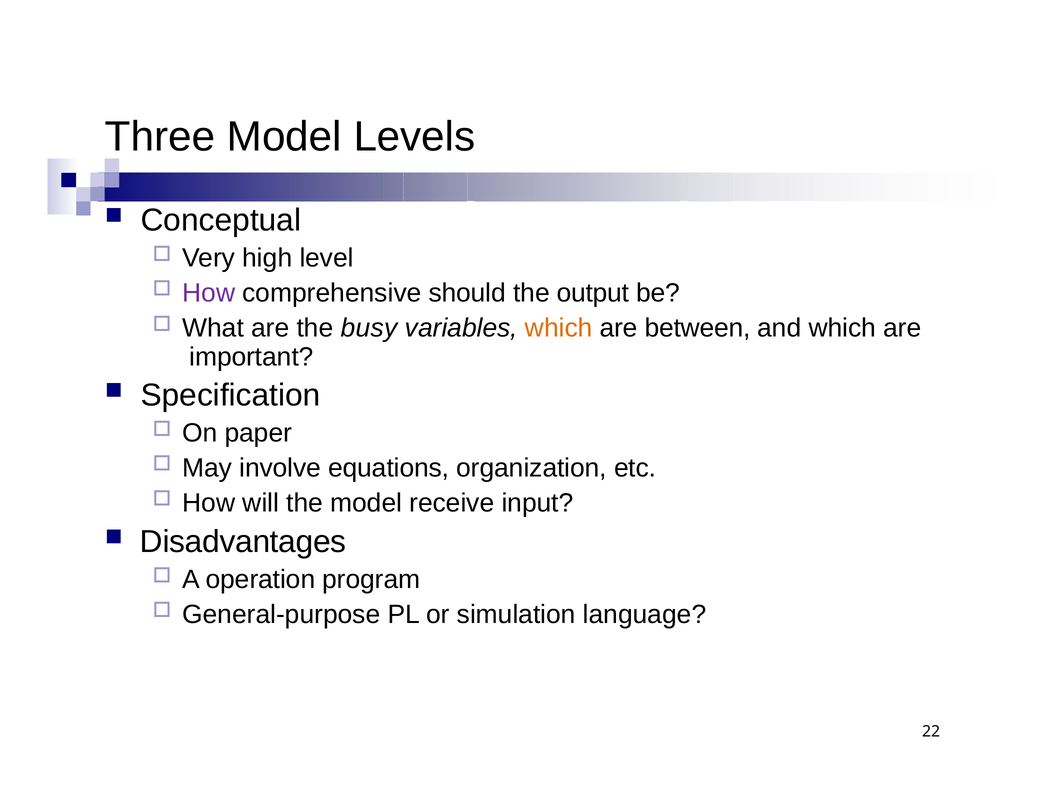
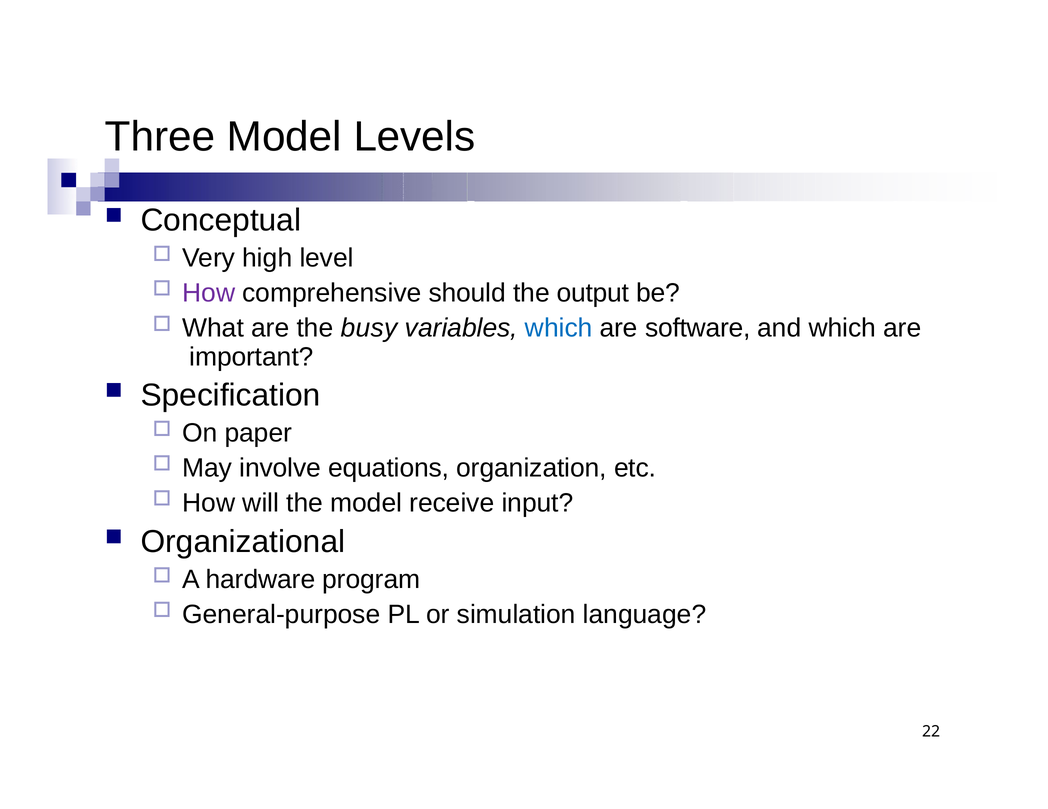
which at (559, 328) colour: orange -> blue
between: between -> software
Disadvantages: Disadvantages -> Organizational
operation: operation -> hardware
